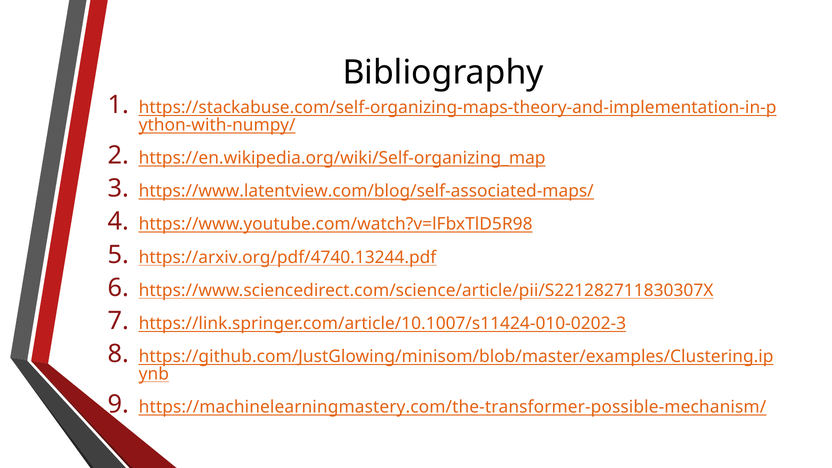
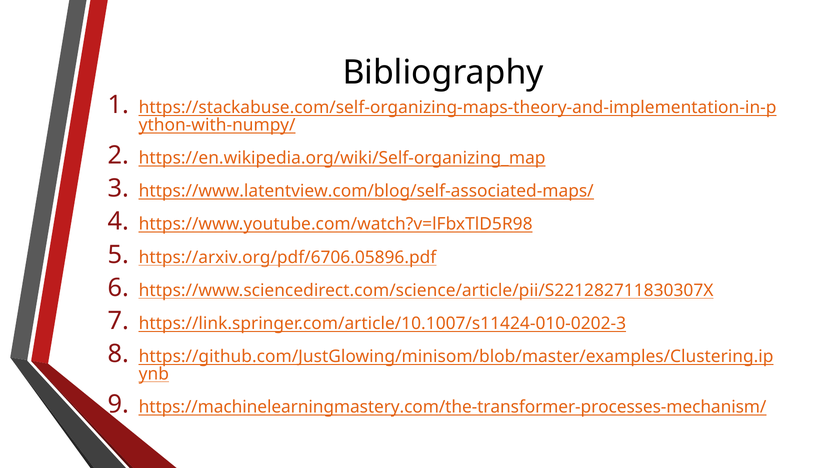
https://arxiv.org/pdf/4740.13244.pdf: https://arxiv.org/pdf/4740.13244.pdf -> https://arxiv.org/pdf/6706.05896.pdf
https://machinelearningmastery.com/the-transformer-possible-mechanism/: https://machinelearningmastery.com/the-transformer-possible-mechanism/ -> https://machinelearningmastery.com/the-transformer-processes-mechanism/
